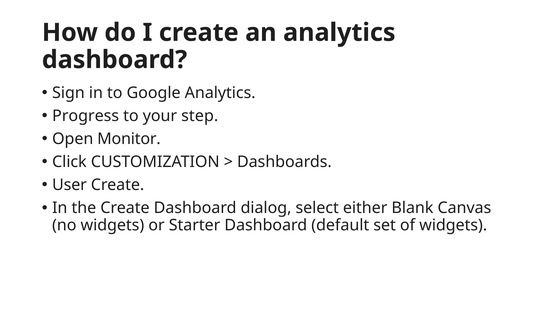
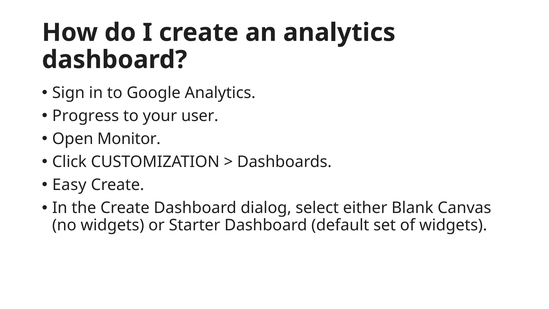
step: step -> user
User: User -> Easy
